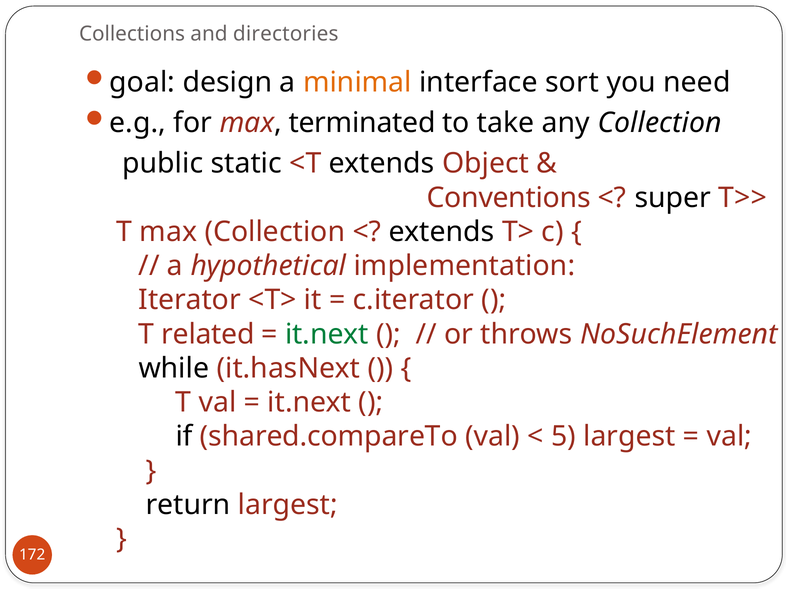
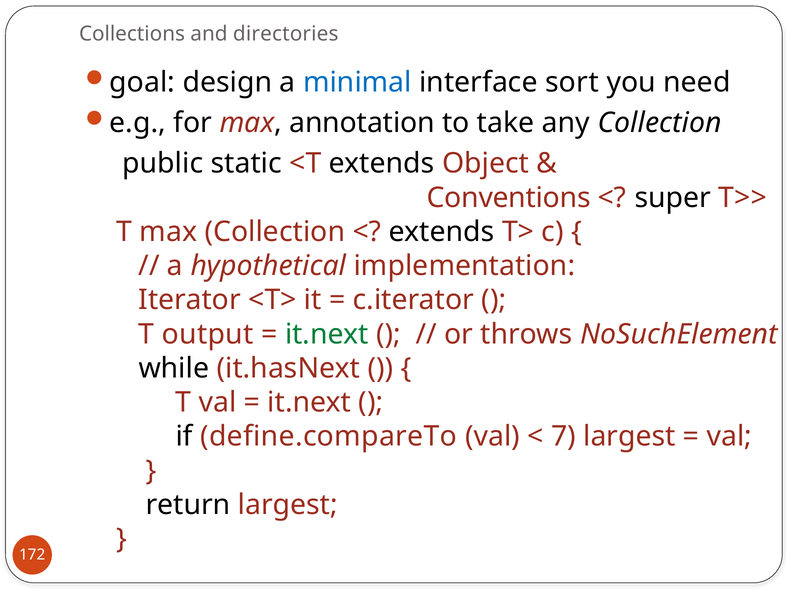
minimal colour: orange -> blue
terminated: terminated -> annotation
related: related -> output
shared.compareTo: shared.compareTo -> define.compareTo
5: 5 -> 7
